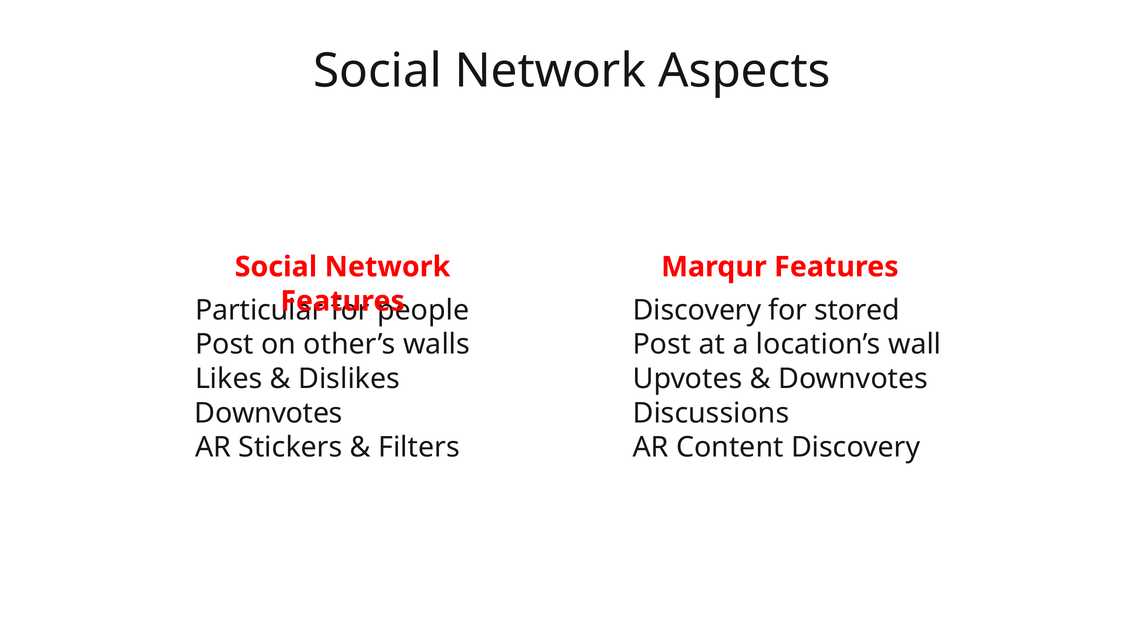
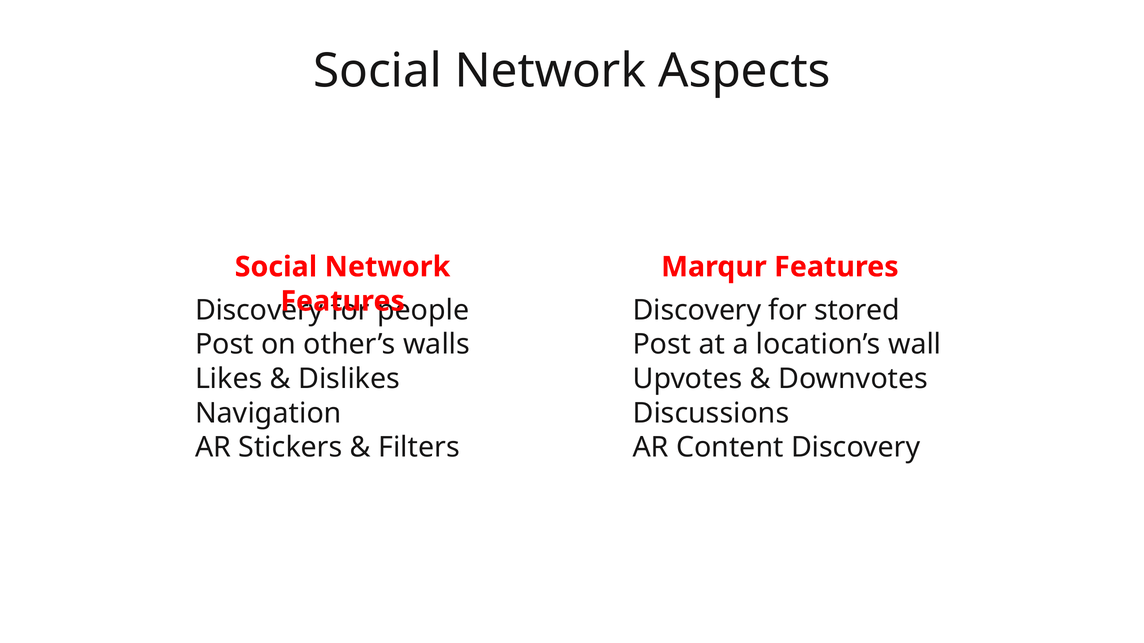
Particular at (259, 310): Particular -> Discovery
Downvotes at (269, 413): Downvotes -> Navigation
